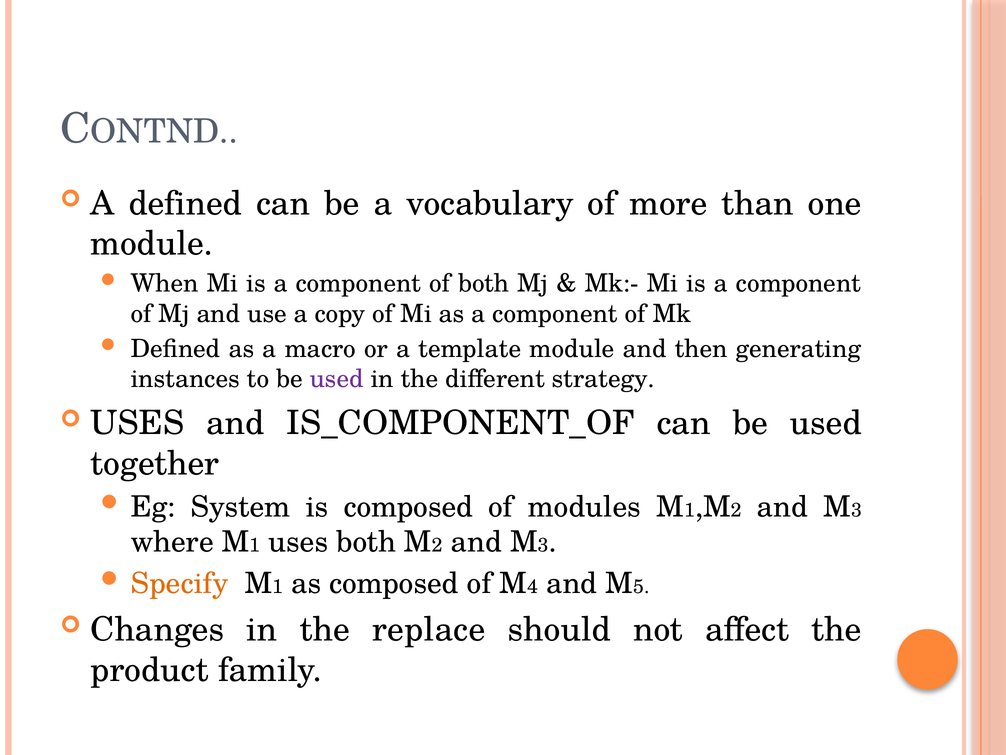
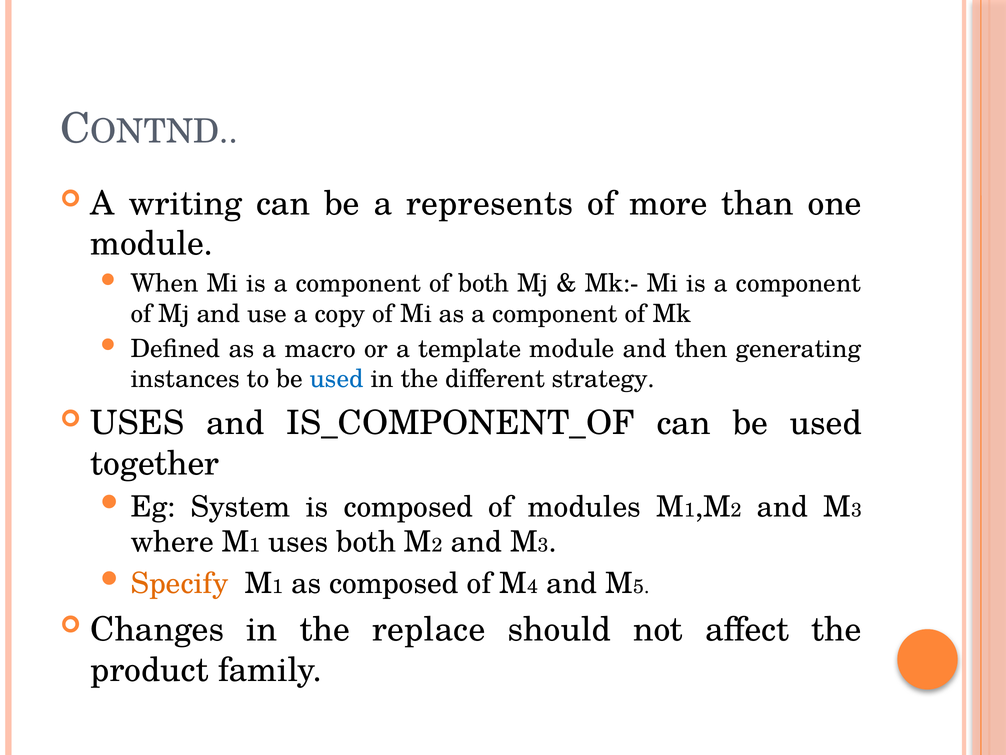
A defined: defined -> writing
vocabulary: vocabulary -> represents
used at (337, 379) colour: purple -> blue
